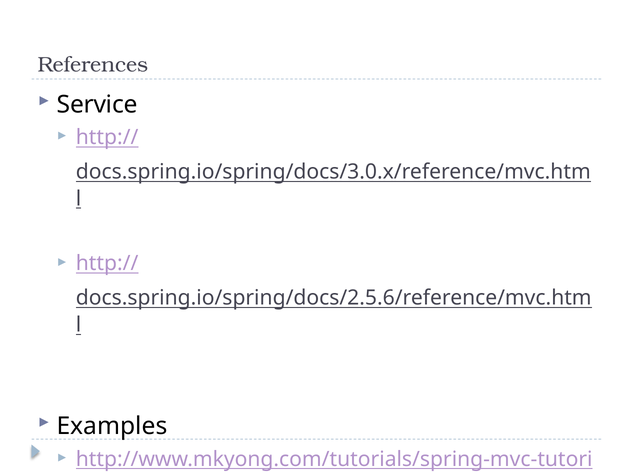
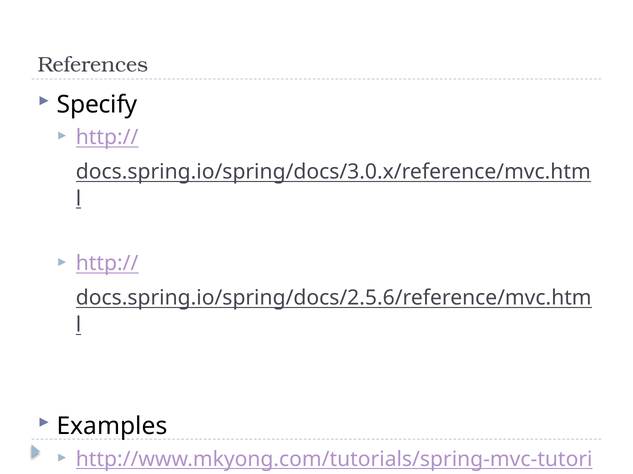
Service: Service -> Specify
